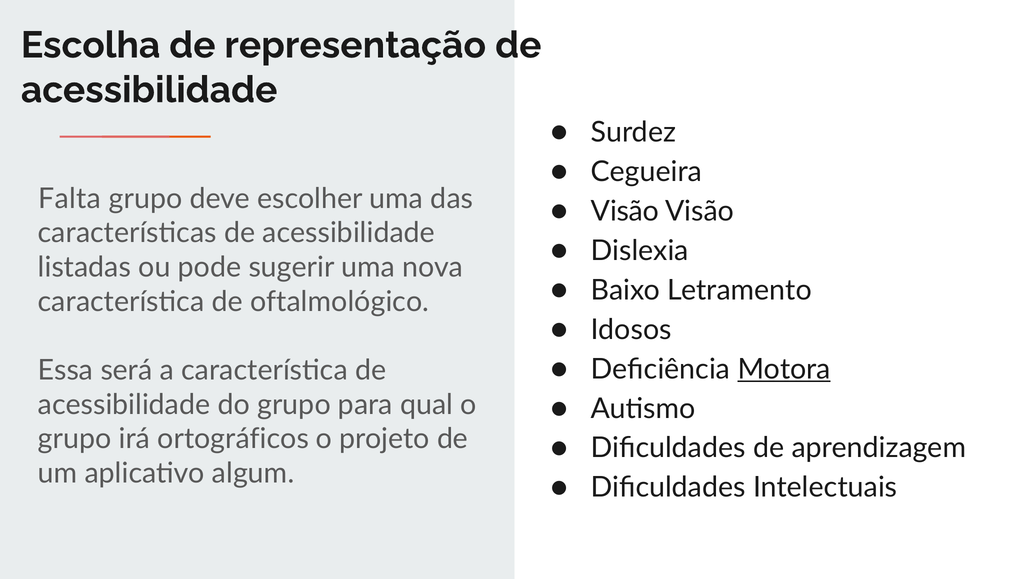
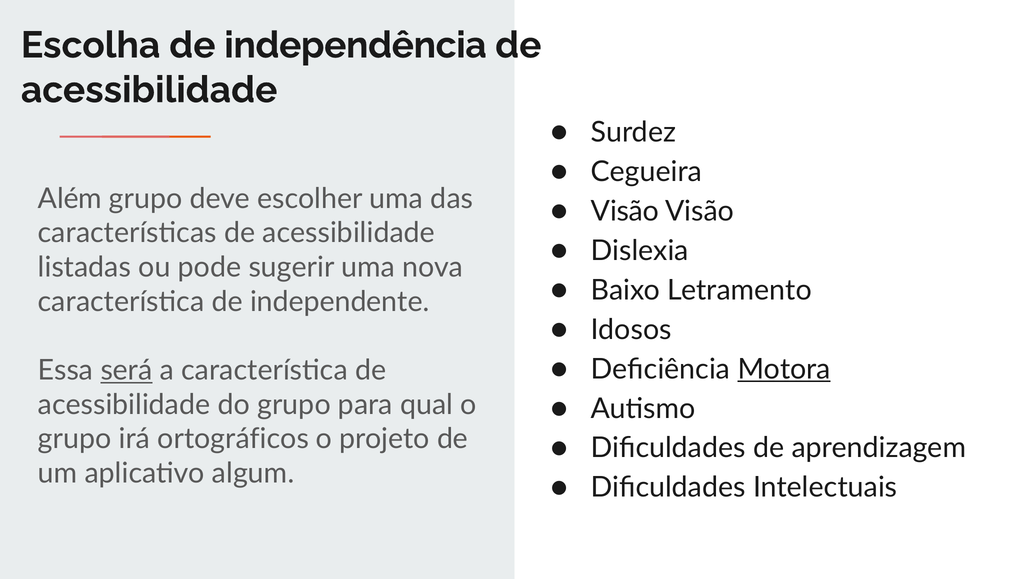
representação: representação -> independência
Falta: Falta -> Além
oftalmológico: oftalmológico -> independente
será underline: none -> present
